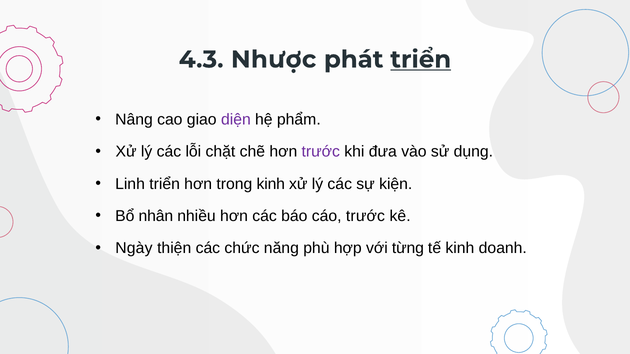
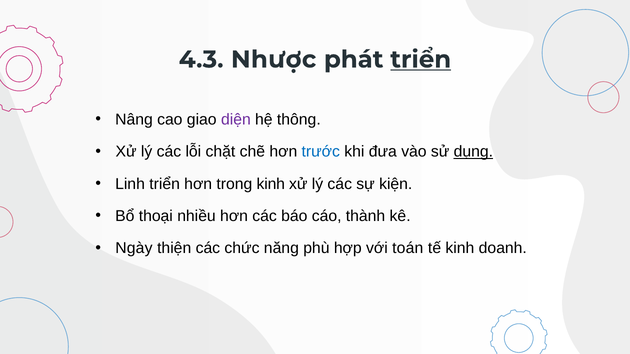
phẩm: phẩm -> thông
trước at (321, 152) colour: purple -> blue
dụng underline: none -> present
nhân: nhân -> thoại
cáo trước: trước -> thành
từng: từng -> toán
